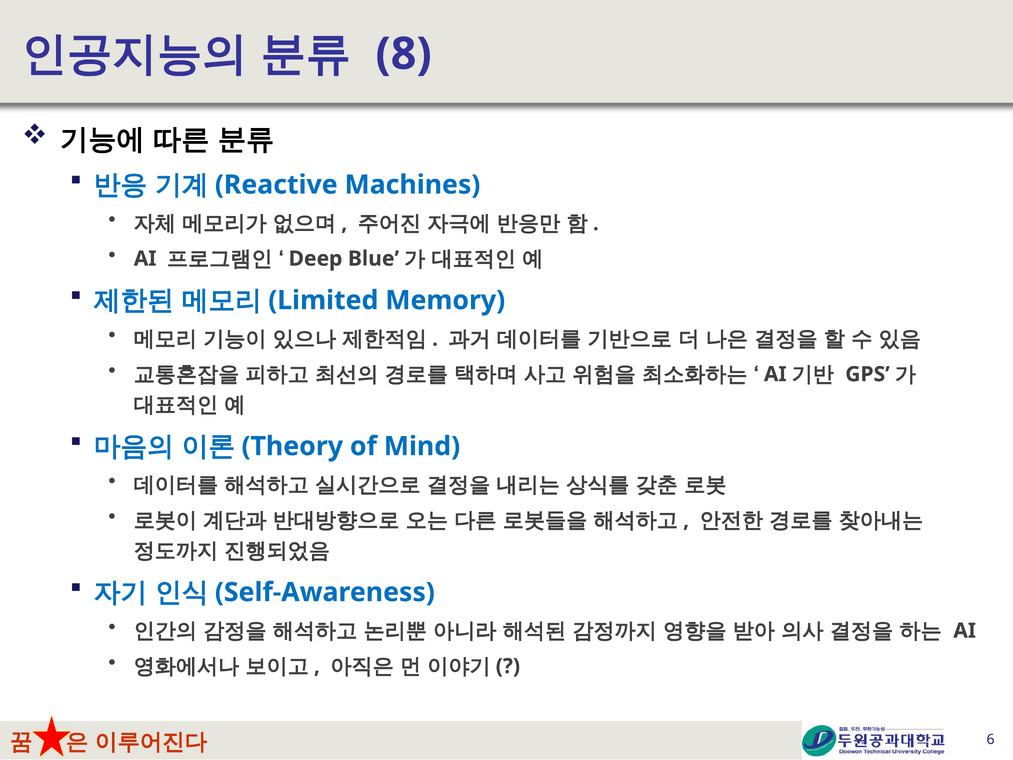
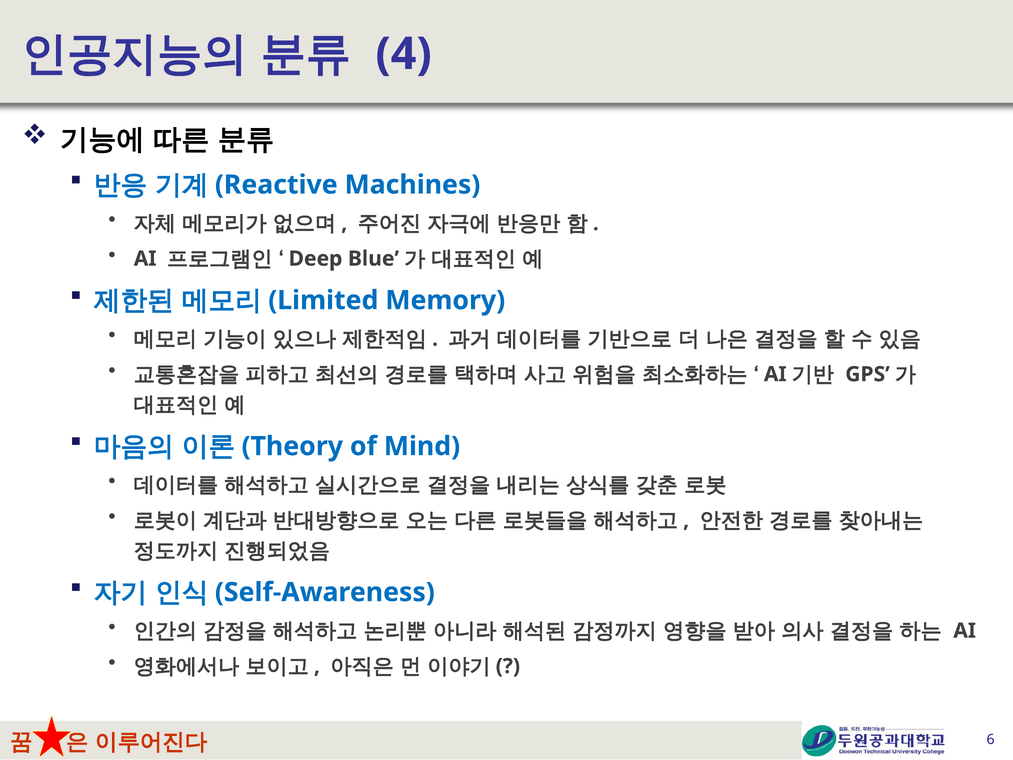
8: 8 -> 4
